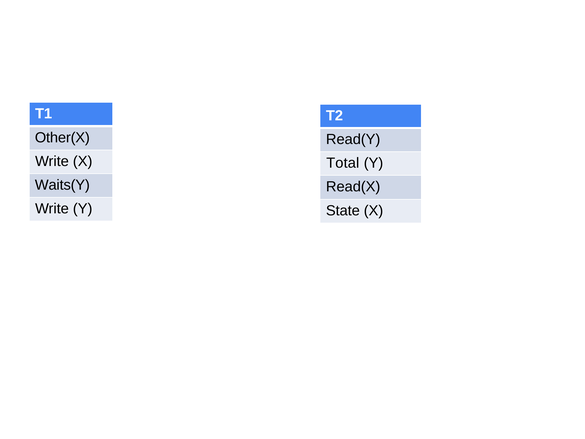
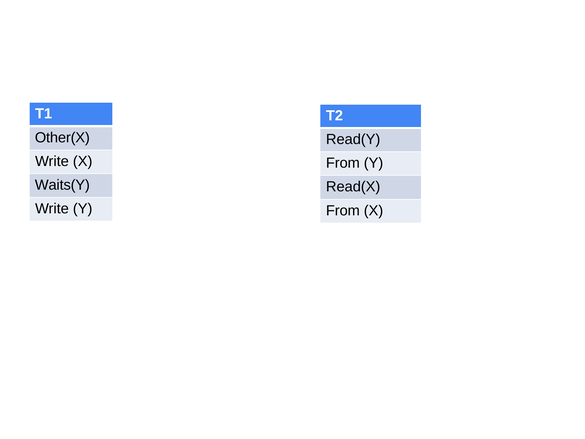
Total at (343, 163): Total -> From
State at (343, 210): State -> From
